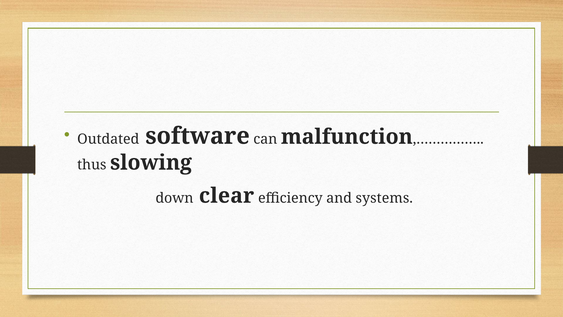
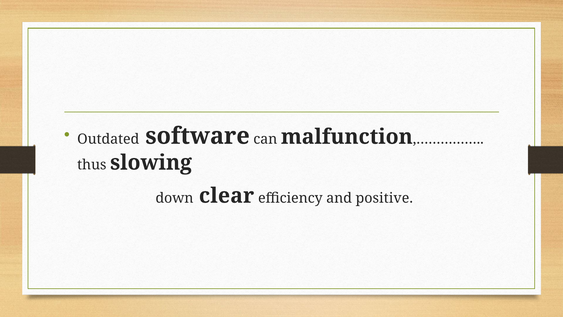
systems: systems -> positive
